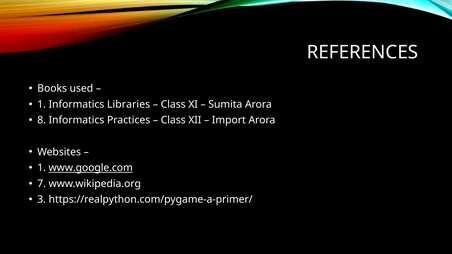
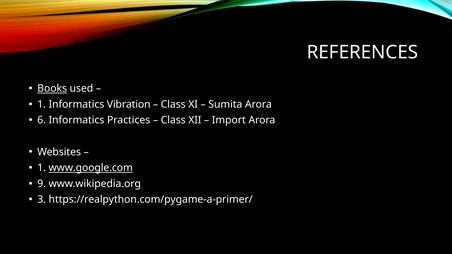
Books underline: none -> present
Libraries: Libraries -> Vibration
8: 8 -> 6
7: 7 -> 9
